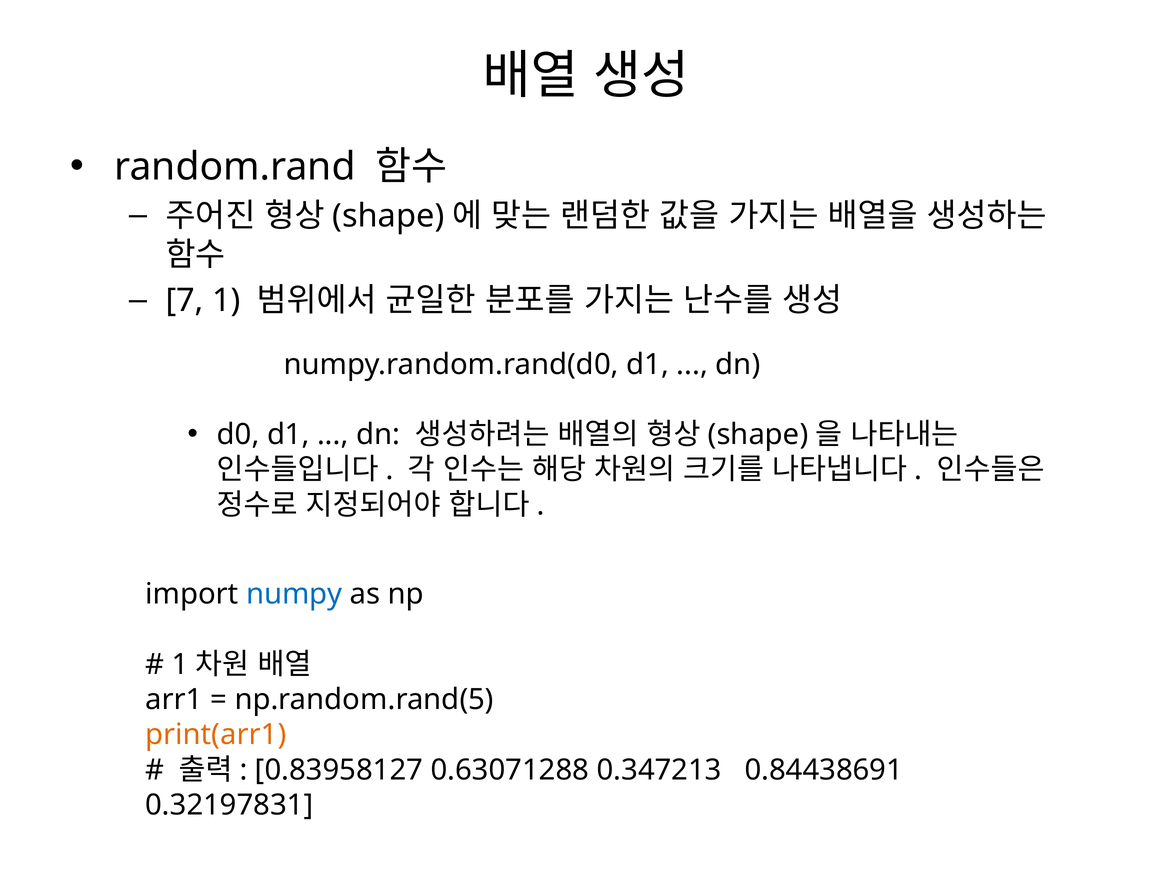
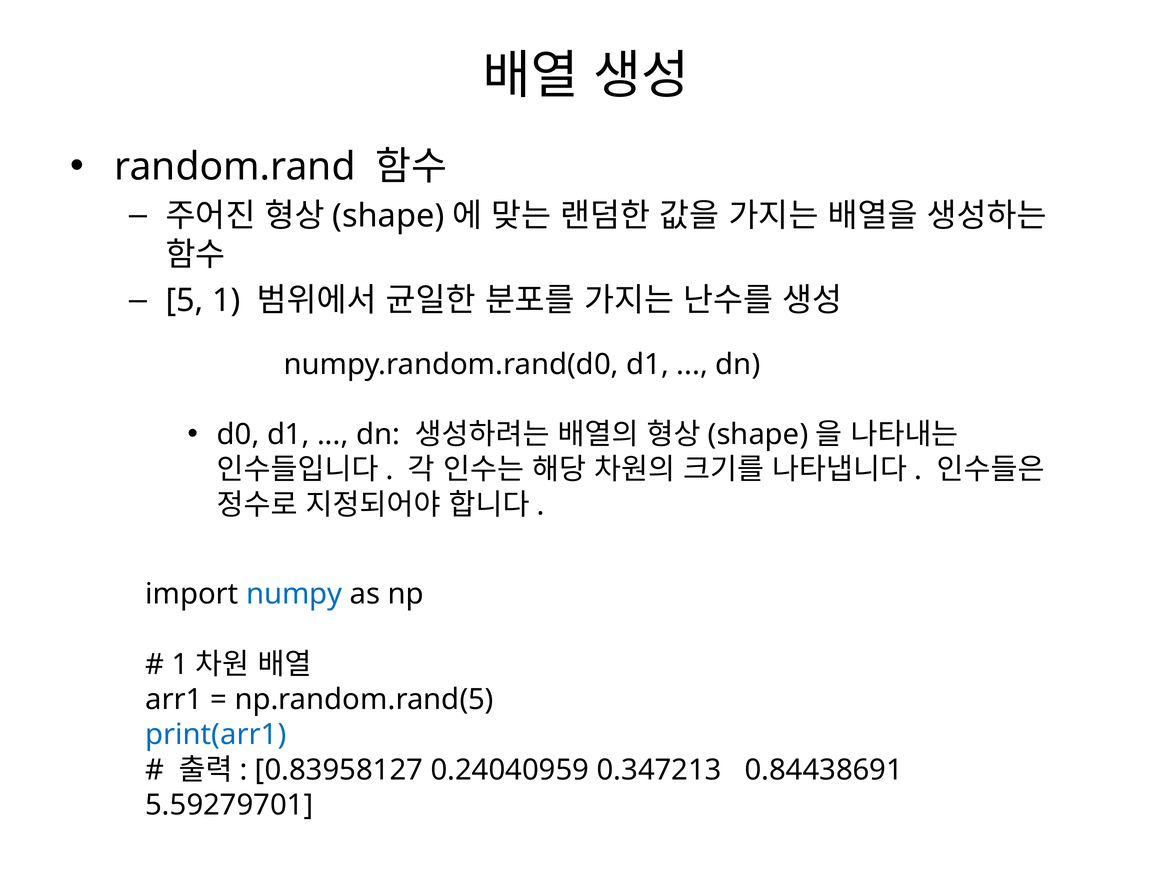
7: 7 -> 5
print(arr1 colour: orange -> blue
0.63071288: 0.63071288 -> 0.24040959
0.32197831: 0.32197831 -> 5.59279701
